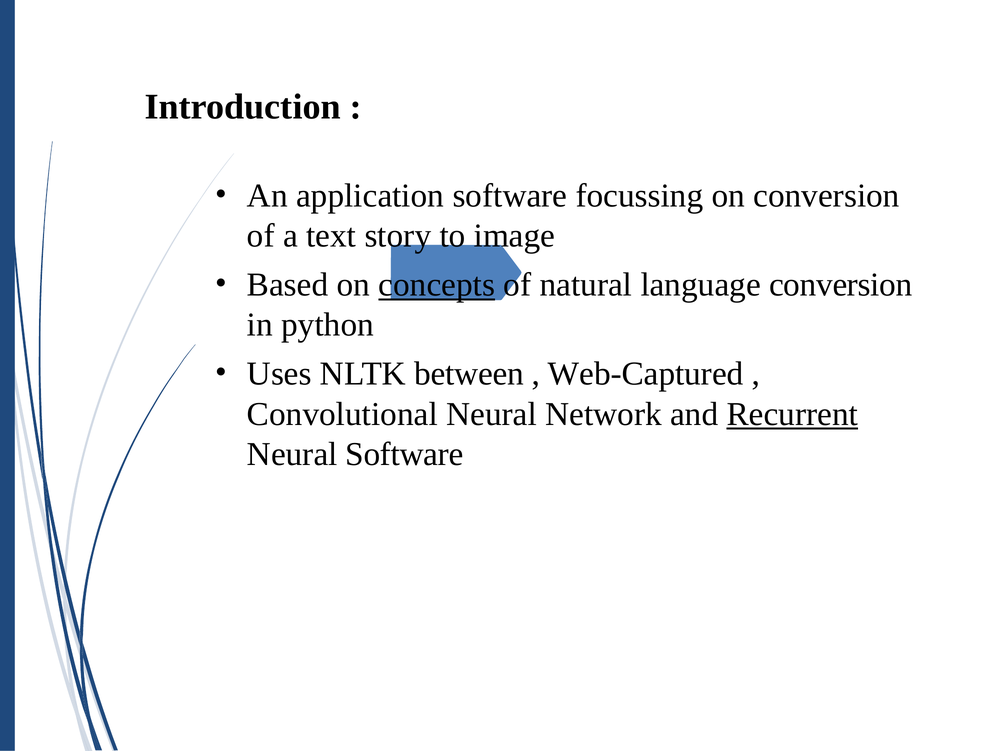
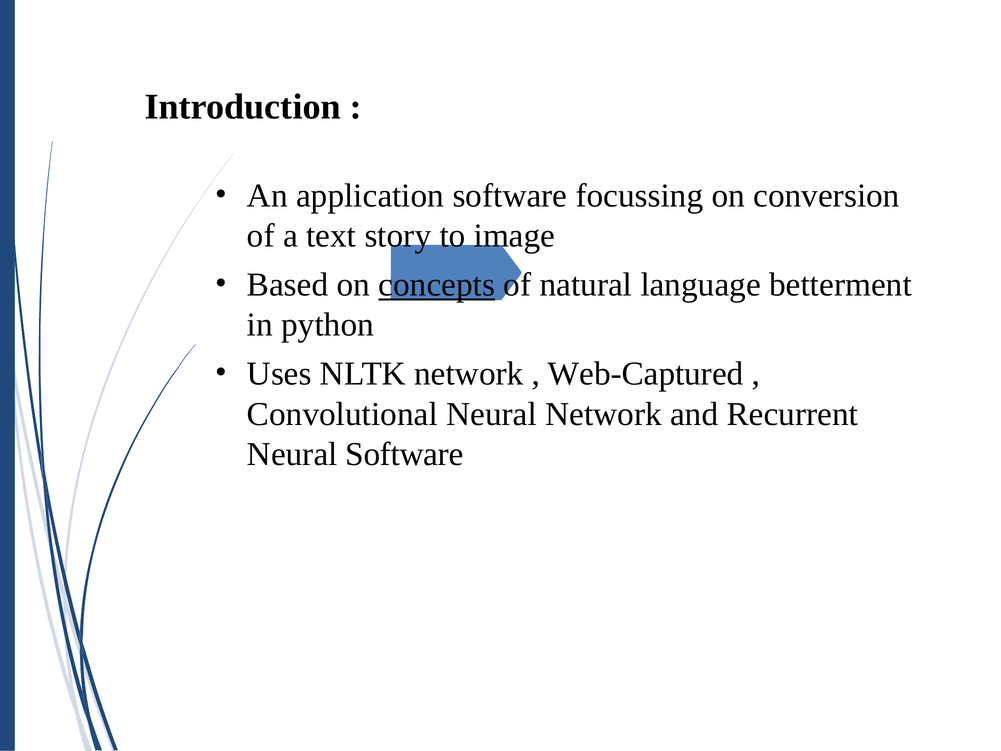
language conversion: conversion -> betterment
NLTK between: between -> network
Recurrent underline: present -> none
